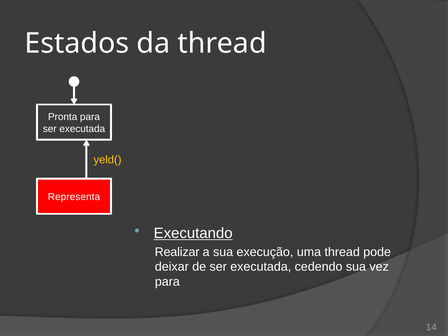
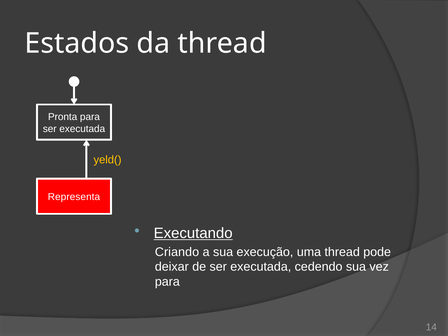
Realizar: Realizar -> Criando
